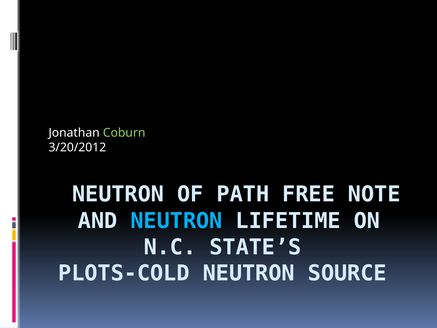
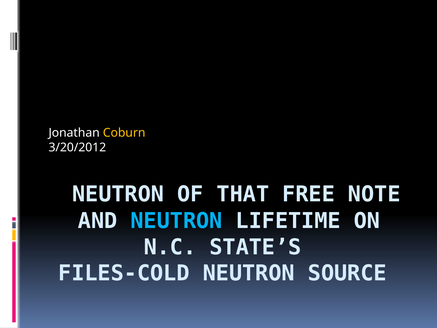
Coburn colour: light green -> yellow
PATH: PATH -> THAT
PLOTS-COLD: PLOTS-COLD -> FILES-COLD
